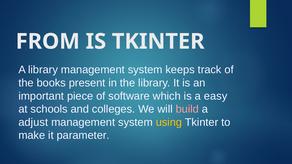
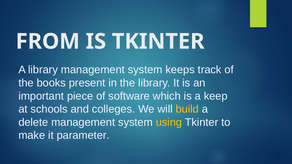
easy: easy -> keep
build colour: pink -> yellow
adjust: adjust -> delete
